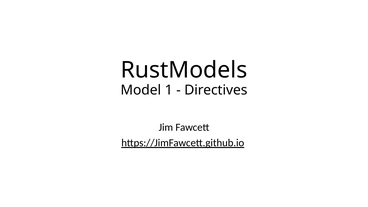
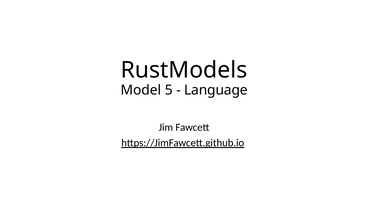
1: 1 -> 5
Directives: Directives -> Language
